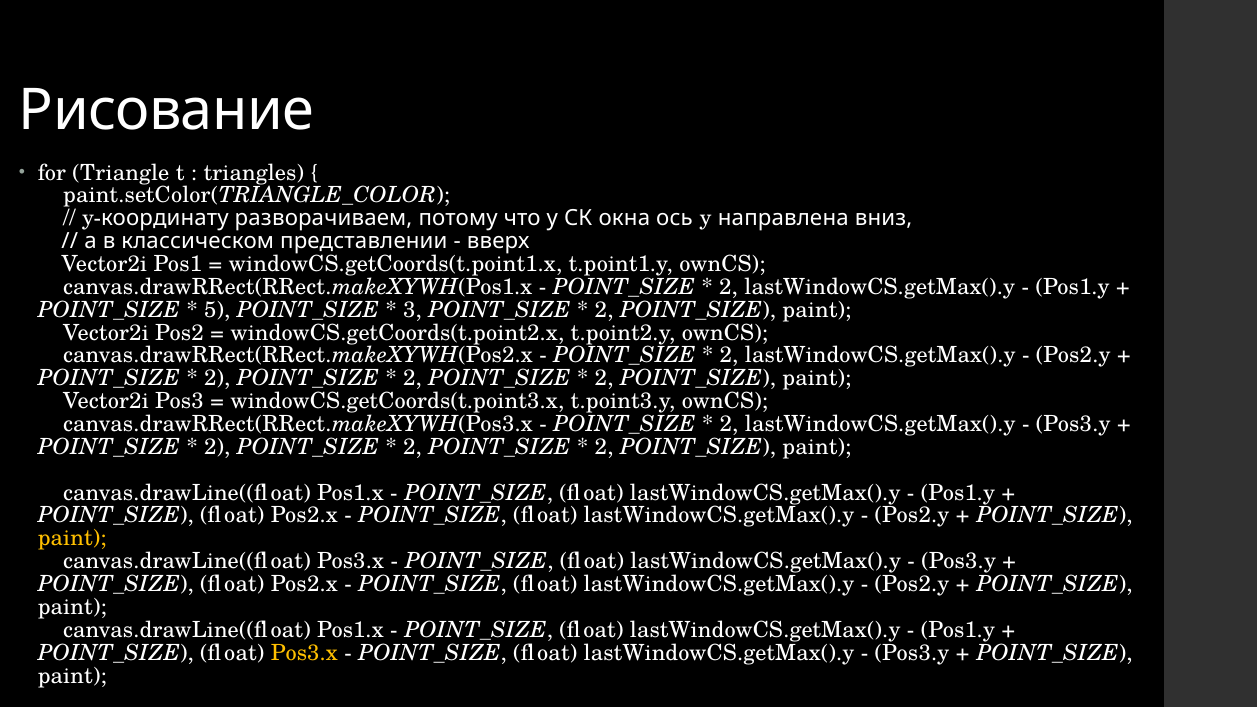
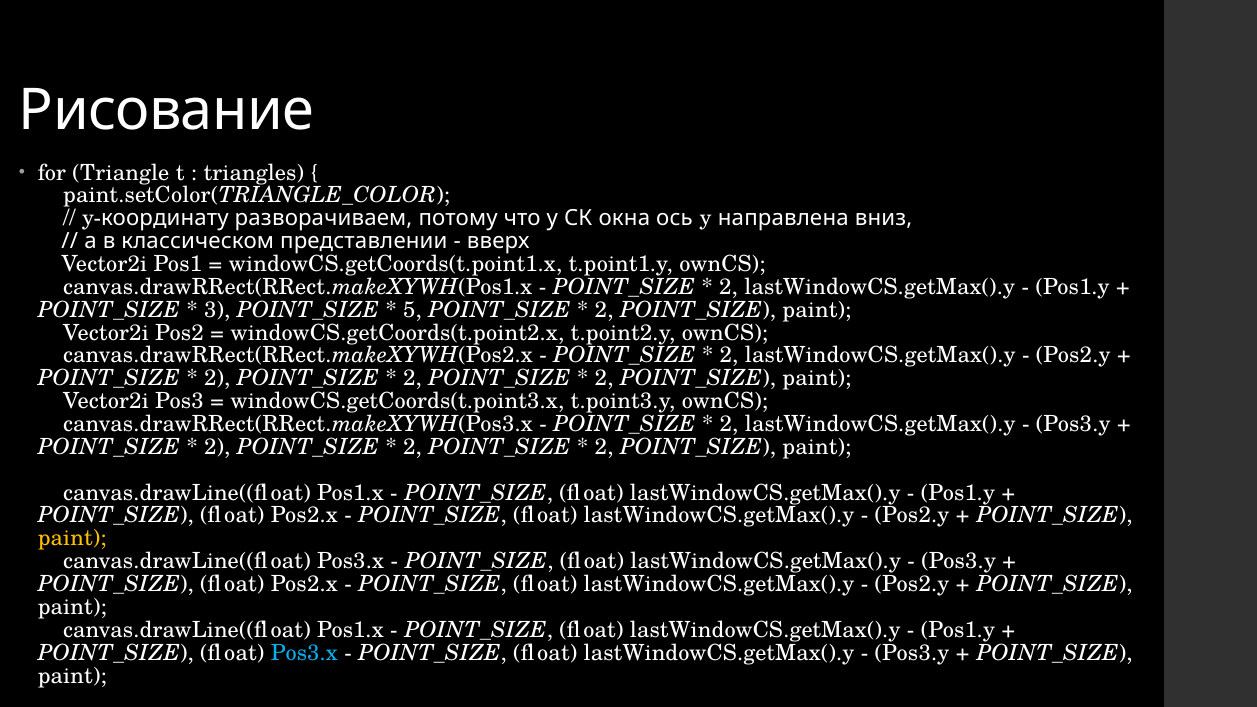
5: 5 -> 3
3: 3 -> 5
Pos3.x at (304, 653) colour: yellow -> light blue
